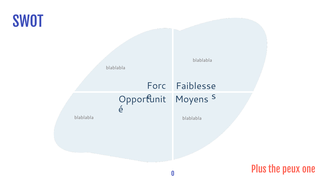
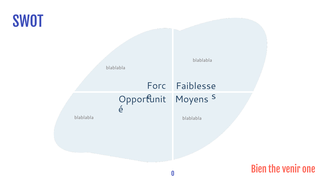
Plus: Plus -> Bien
peux: peux -> venir
